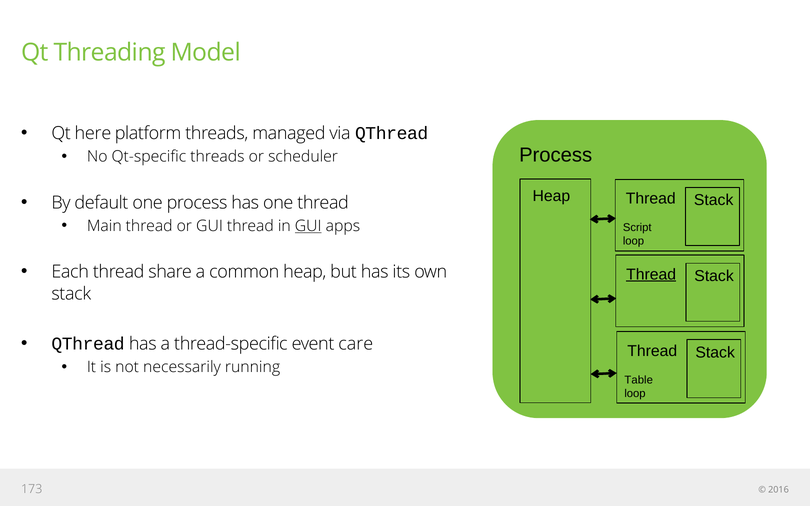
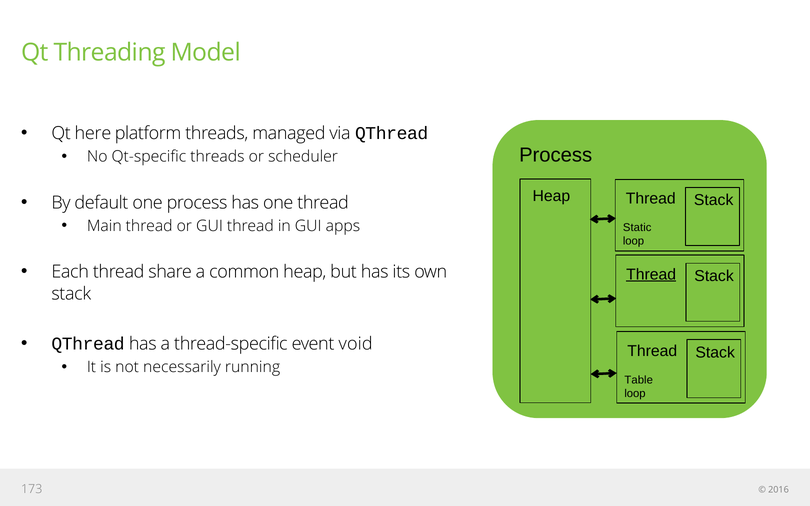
GUI at (308, 226) underline: present -> none
Script: Script -> Static
care: care -> void
